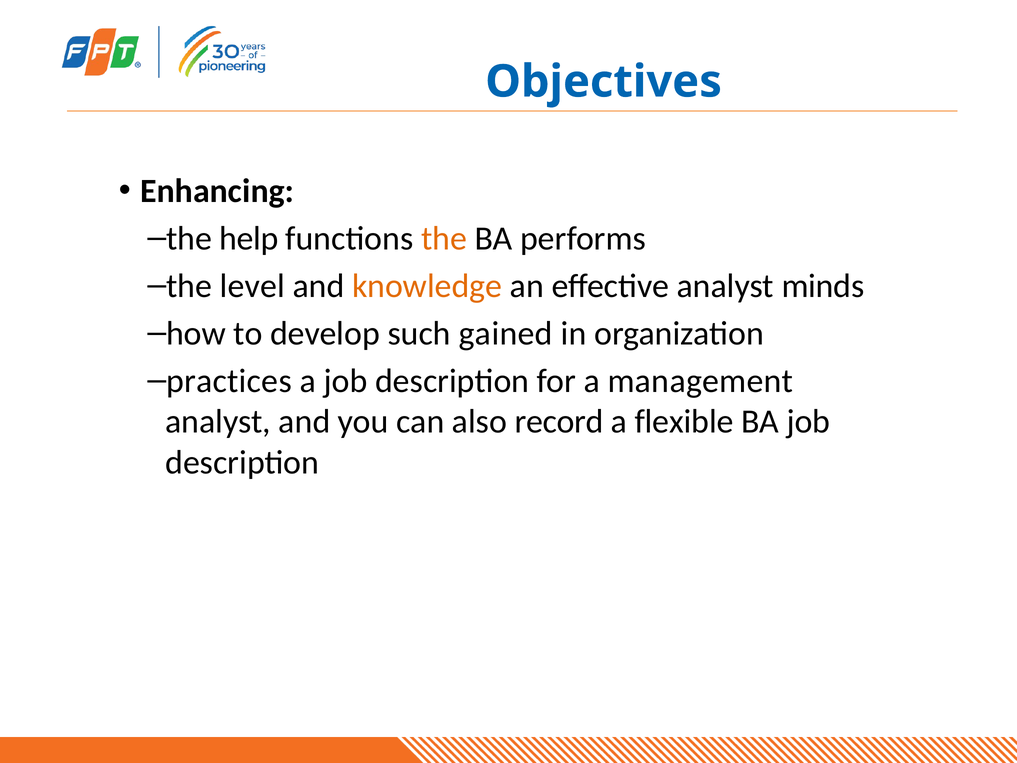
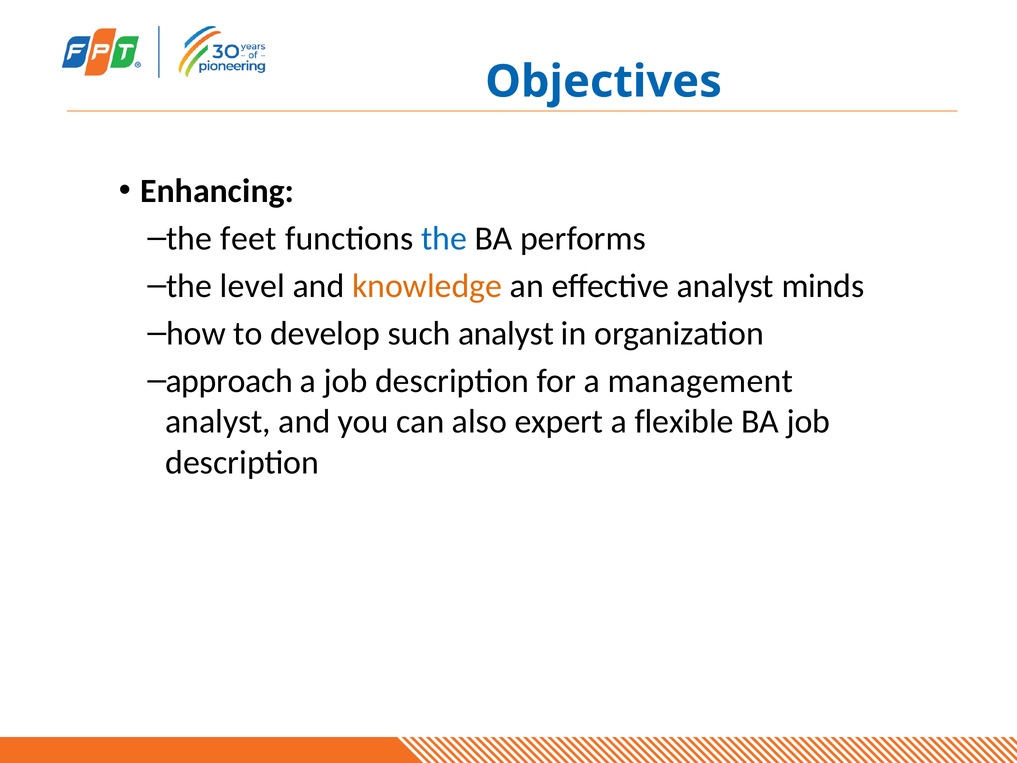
help: help -> feet
the at (444, 239) colour: orange -> blue
such gained: gained -> analyst
practices: practices -> approach
record: record -> expert
